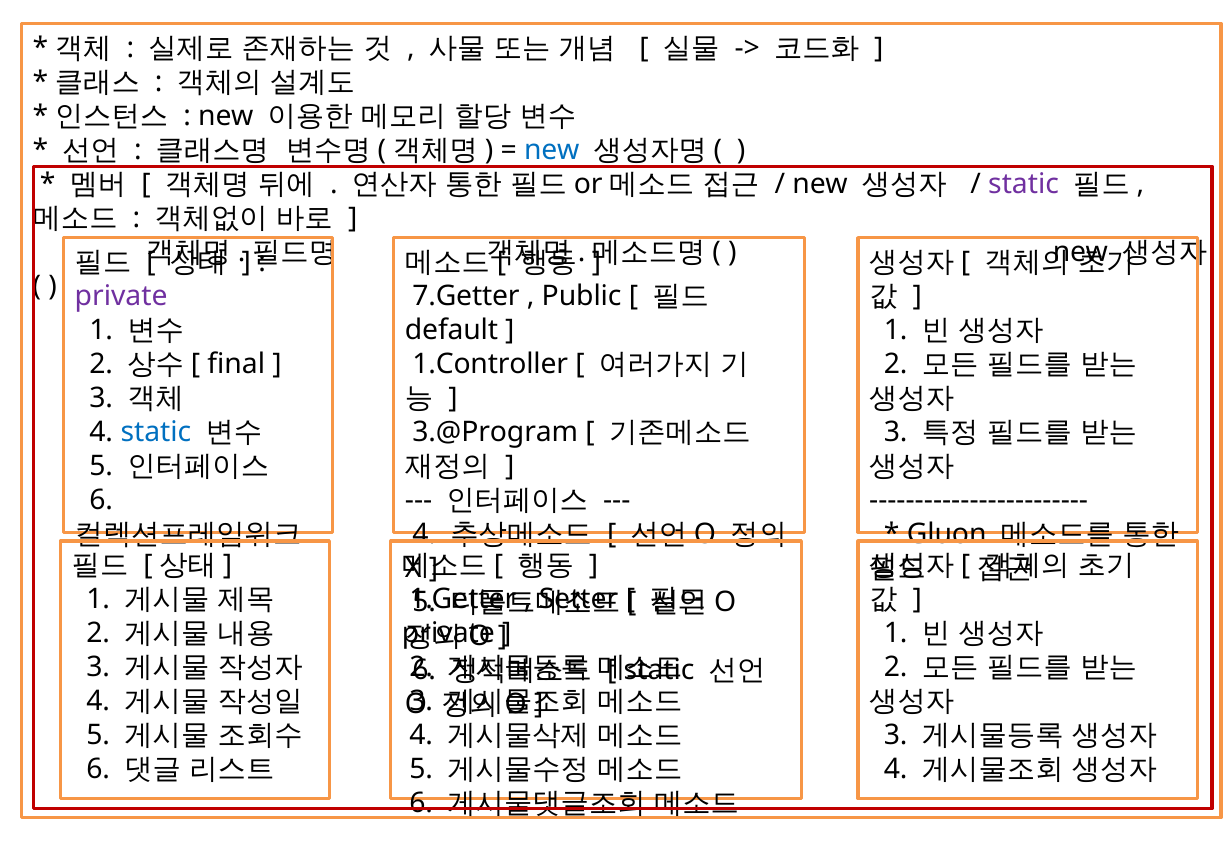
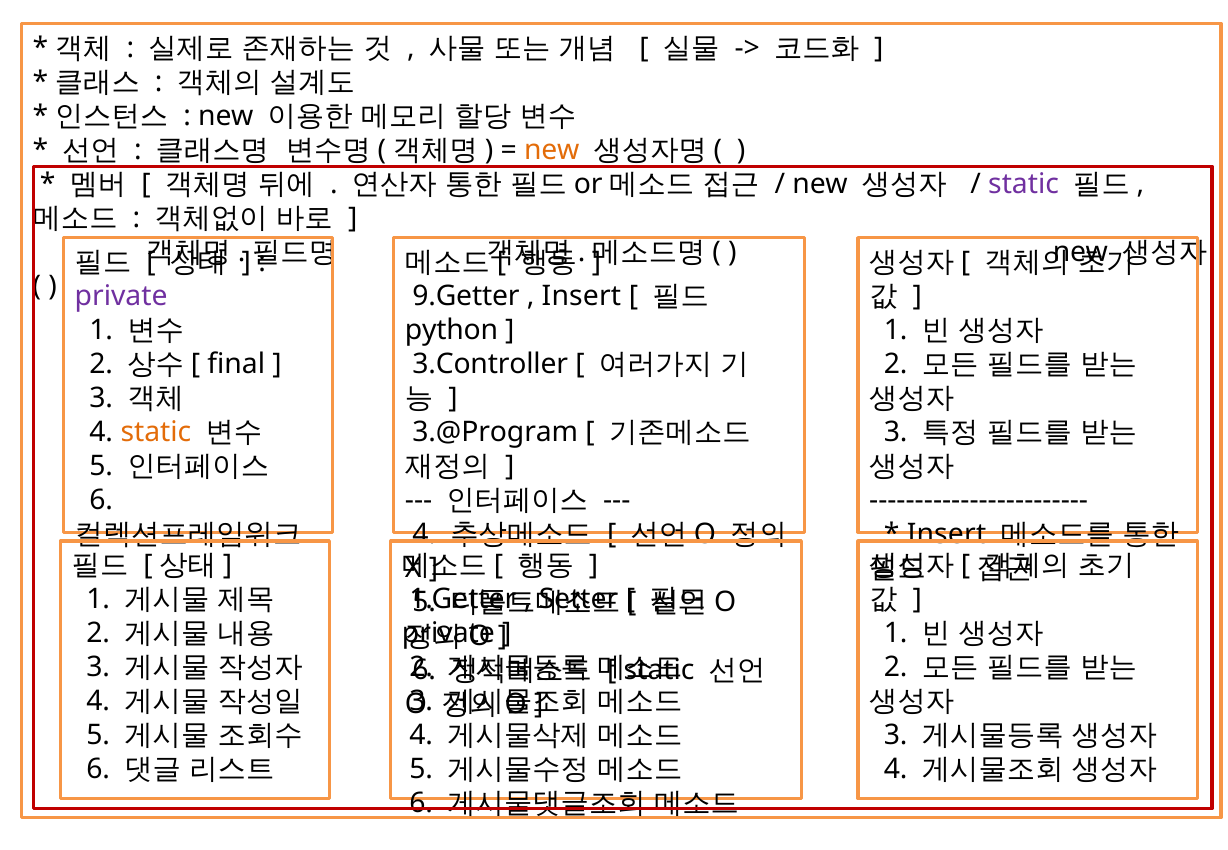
new at (552, 150) colour: blue -> orange
7.Getter: 7.Getter -> 9.Getter
Public at (582, 296): Public -> Insert
default: default -> python
1.Controller: 1.Controller -> 3.Controller
static at (156, 432) colour: blue -> orange
Gluon at (947, 534): Gluon -> Insert
